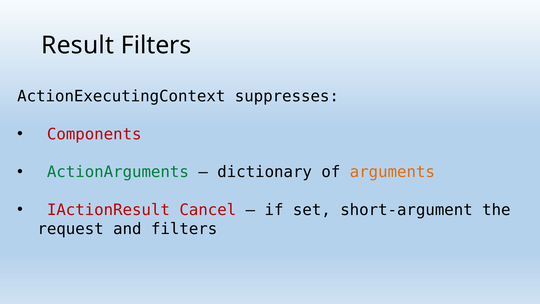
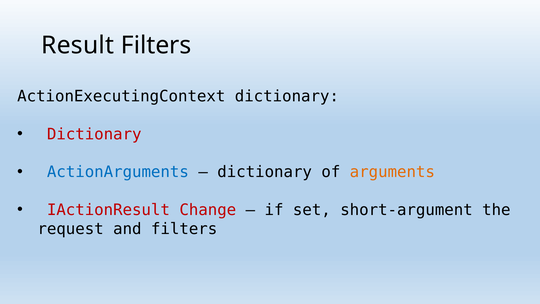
ActionExecutingContext suppresses: suppresses -> dictionary
Components at (94, 134): Components -> Dictionary
ActionArguments colour: green -> blue
Cancel: Cancel -> Change
